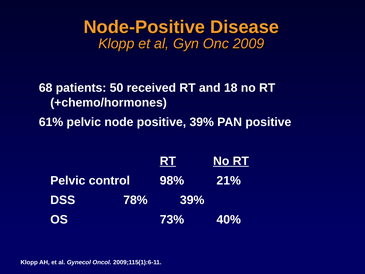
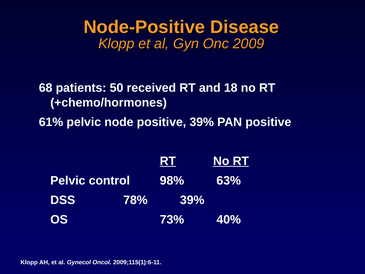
21%: 21% -> 63%
